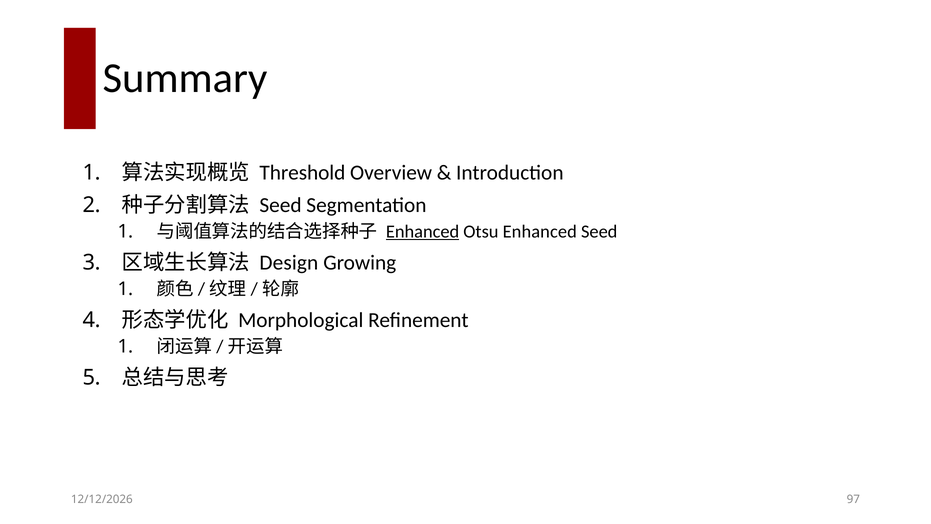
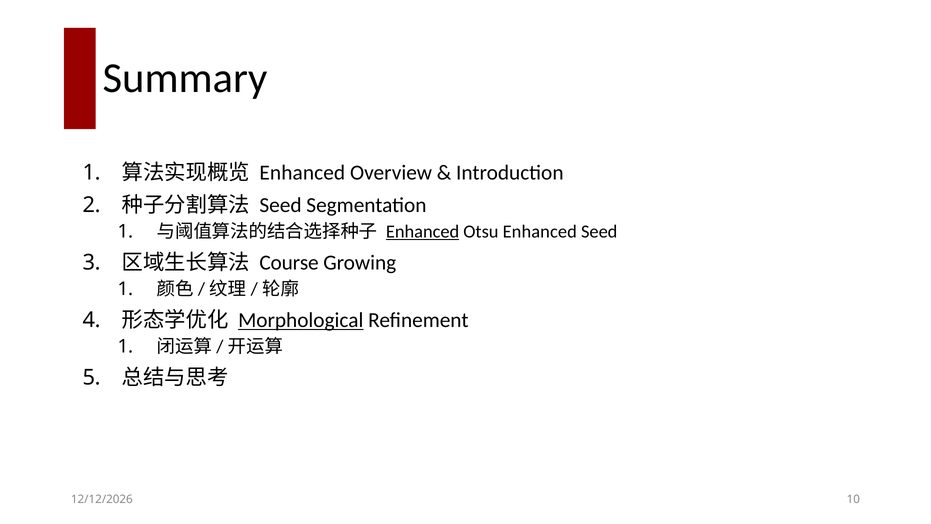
Threshold at (302, 172): Threshold -> Enhanced
Design: Design -> Course
Morphological underline: none -> present
97: 97 -> 10
